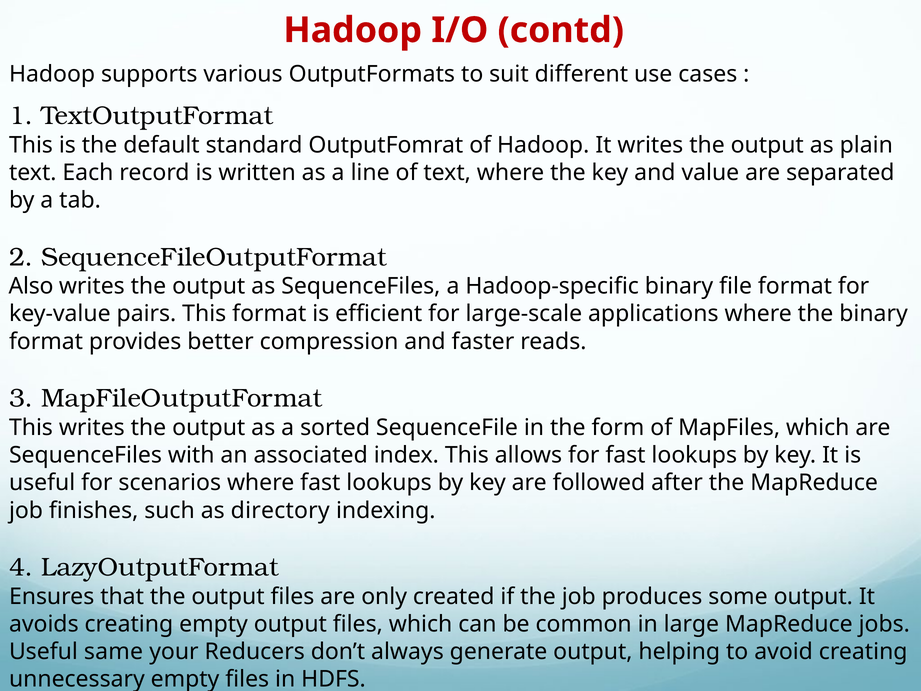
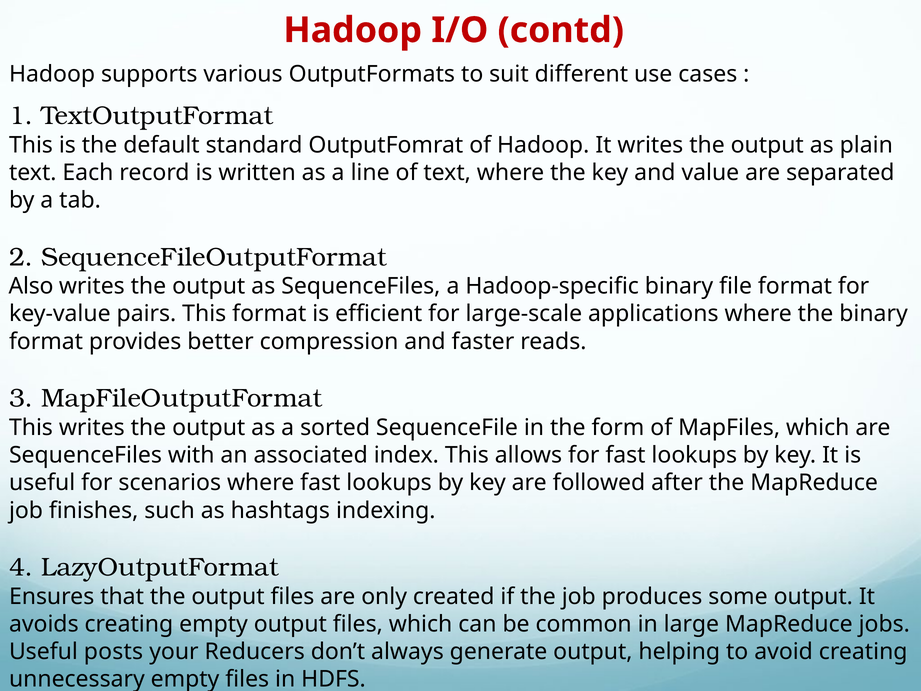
directory: directory -> hashtags
same: same -> posts
